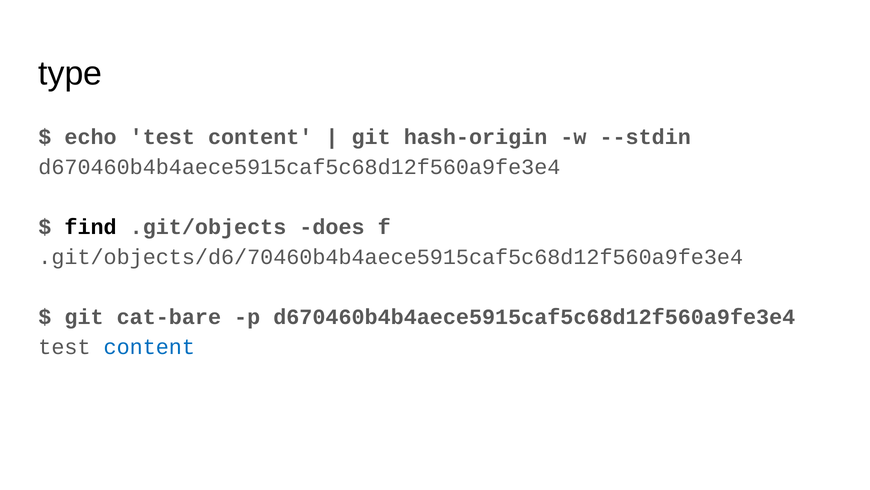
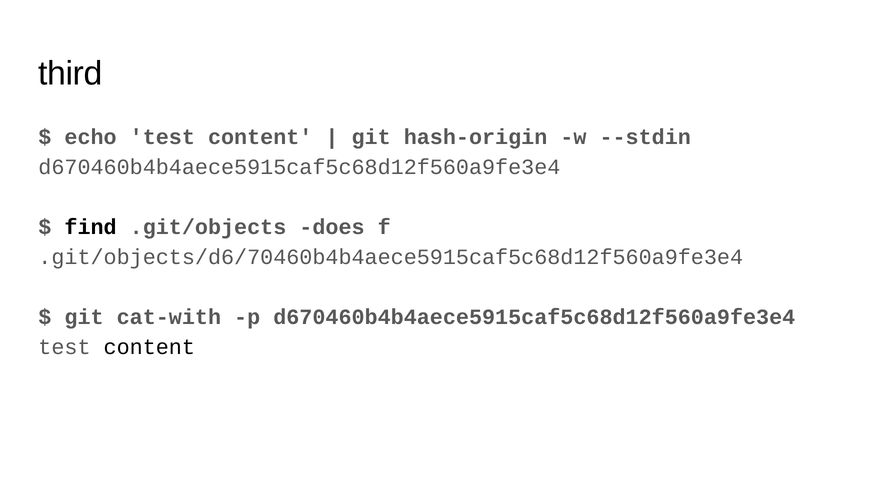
type: type -> third
cat-bare: cat-bare -> cat-with
content at (149, 347) colour: blue -> black
